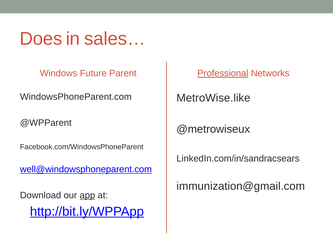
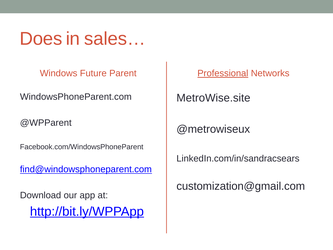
MetroWise.like: MetroWise.like -> MetroWise.site
well@windowsphoneparent.com: well@windowsphoneparent.com -> find@windowsphoneparent.com
immunization@gmail.com: immunization@gmail.com -> customization@gmail.com
app underline: present -> none
